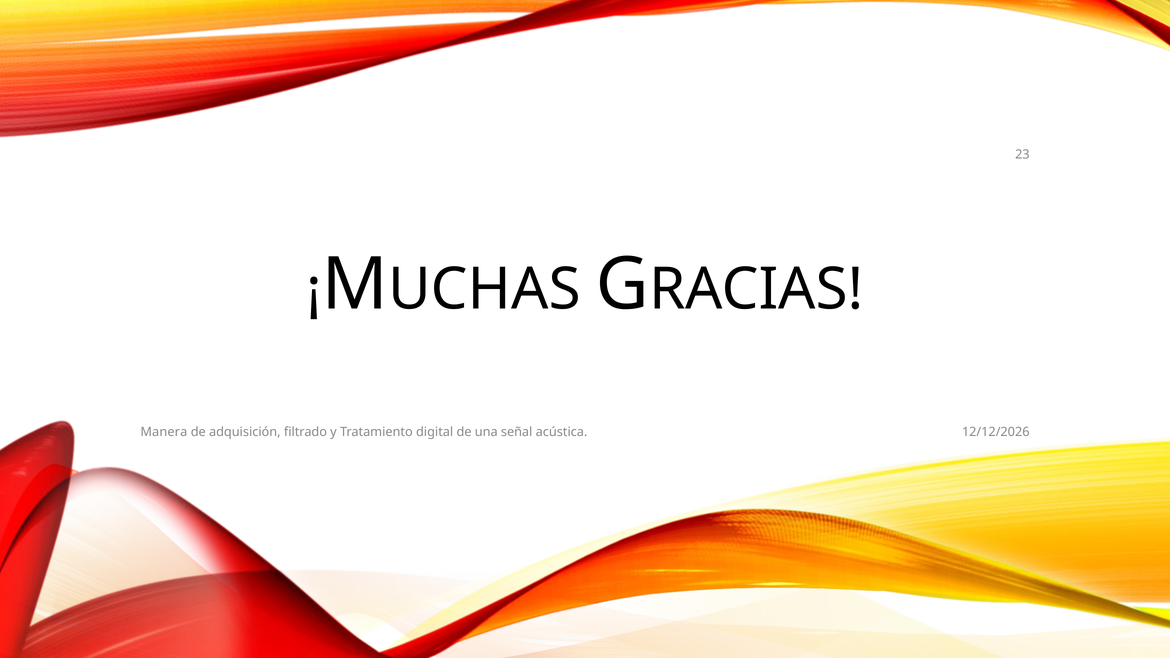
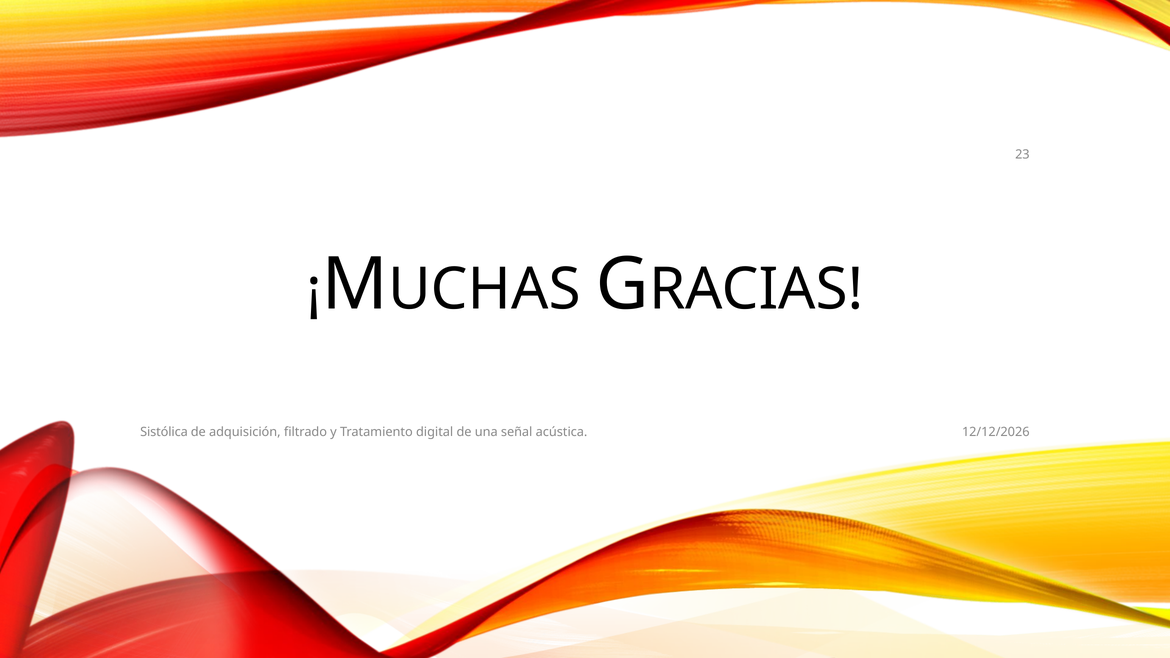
Manera: Manera -> Sistólica
